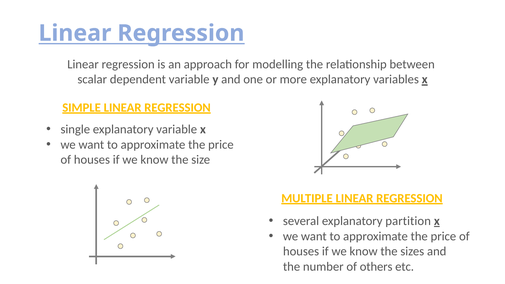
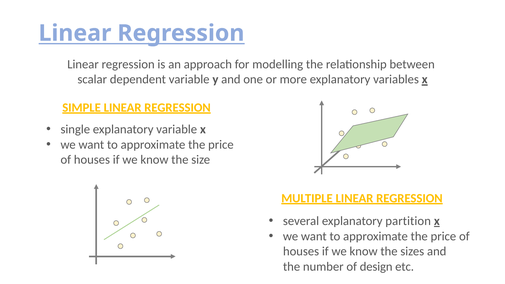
others: others -> design
